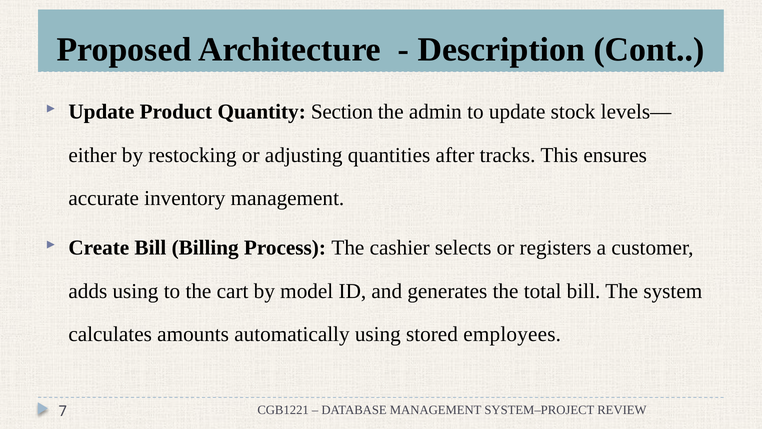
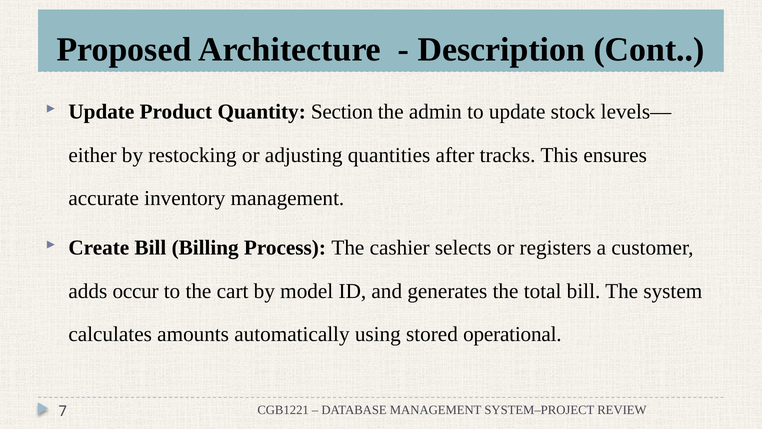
adds using: using -> occur
employees: employees -> operational
